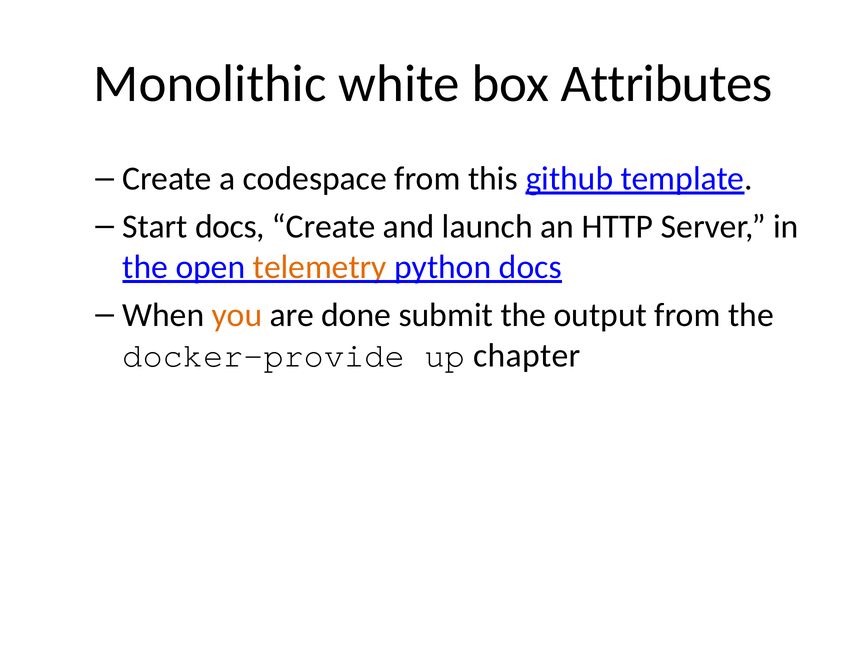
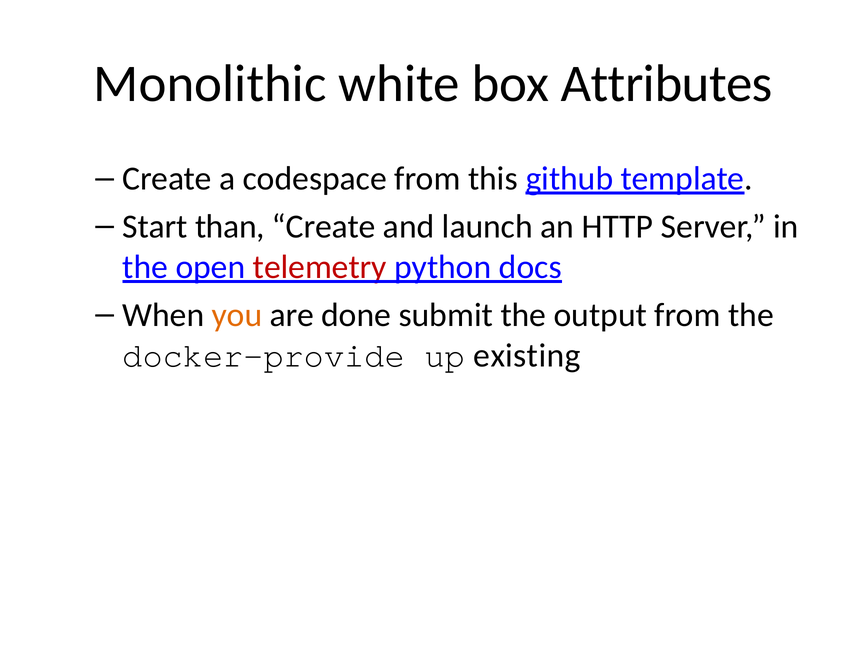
Start docs: docs -> than
telemetry colour: orange -> red
chapter: chapter -> existing
